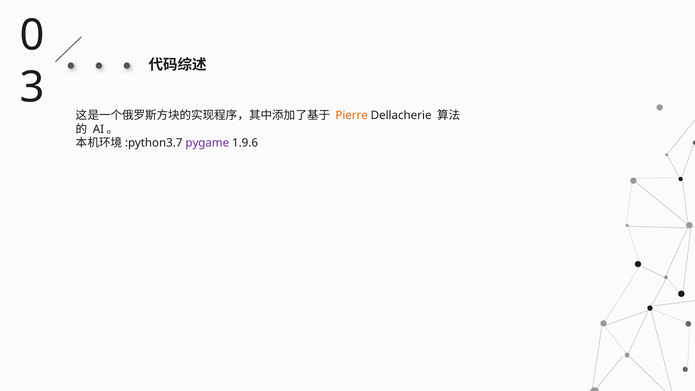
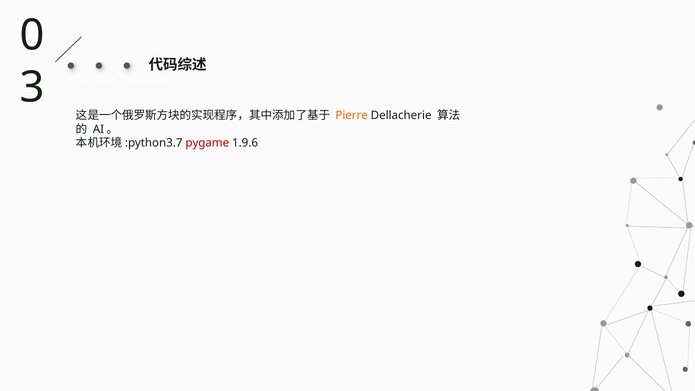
pygame colour: purple -> red
